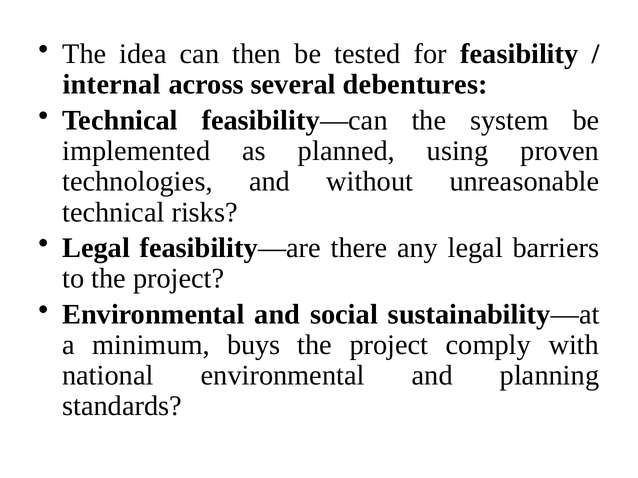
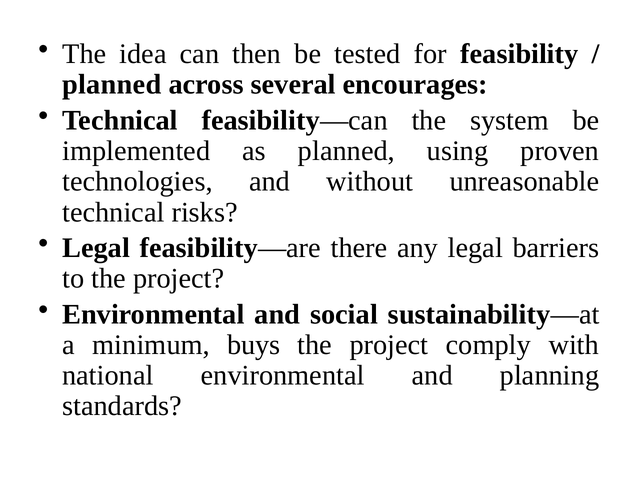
internal at (112, 85): internal -> planned
debentures: debentures -> encourages
